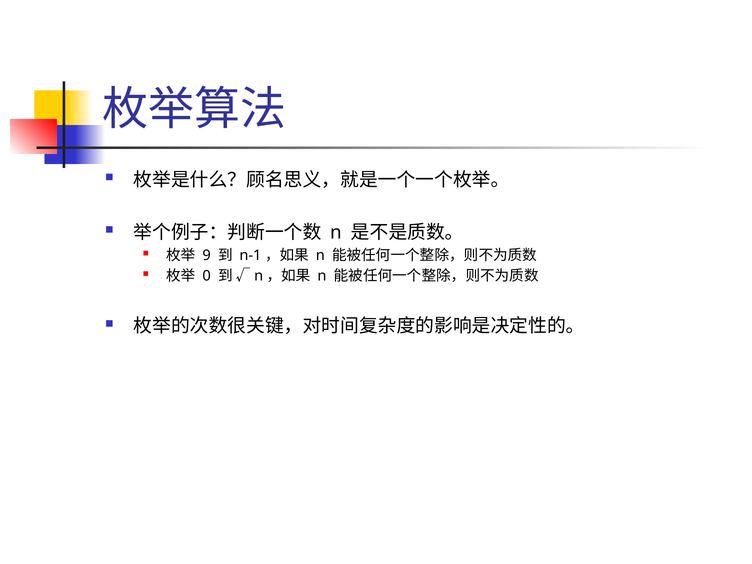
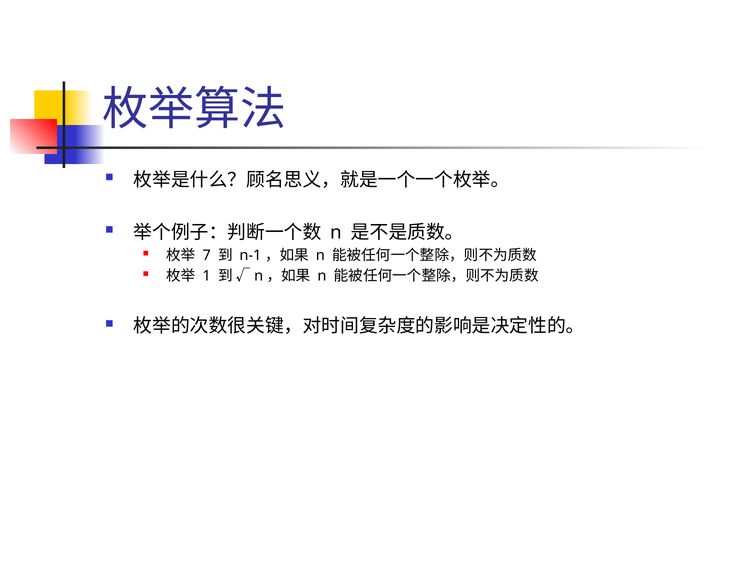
9: 9 -> 7
0: 0 -> 1
